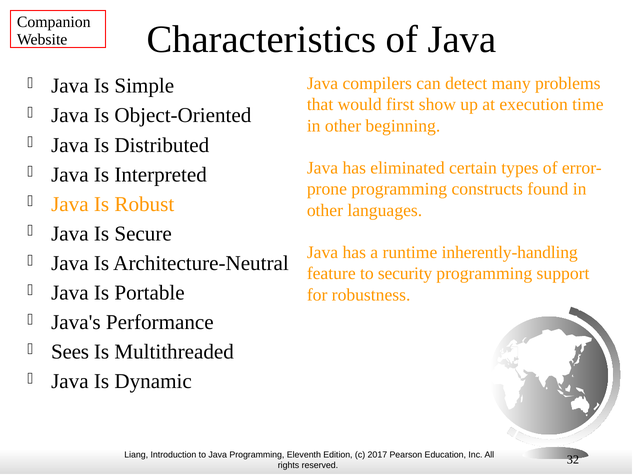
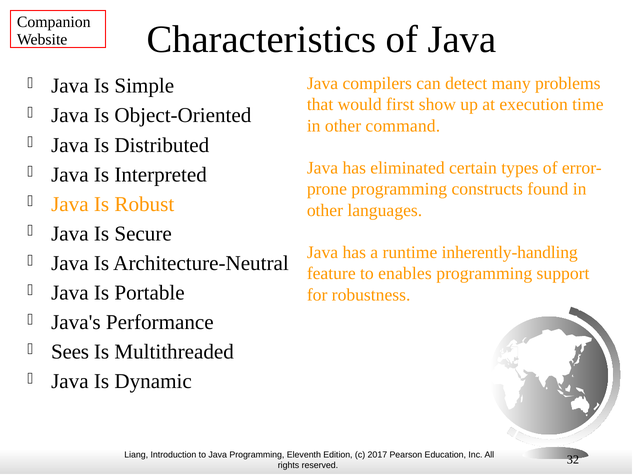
beginning: beginning -> command
security: security -> enables
